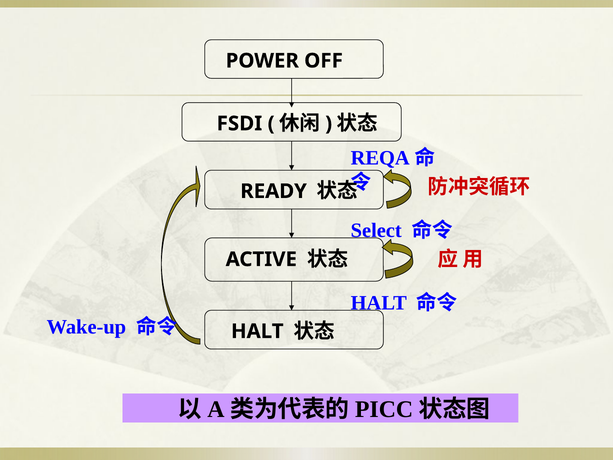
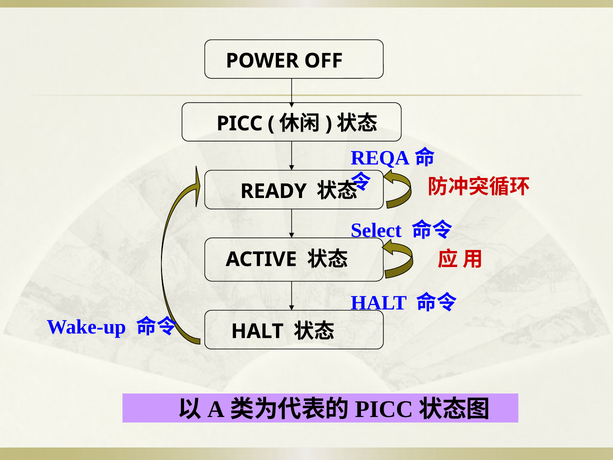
FSDI at (239, 124): FSDI -> PICC
